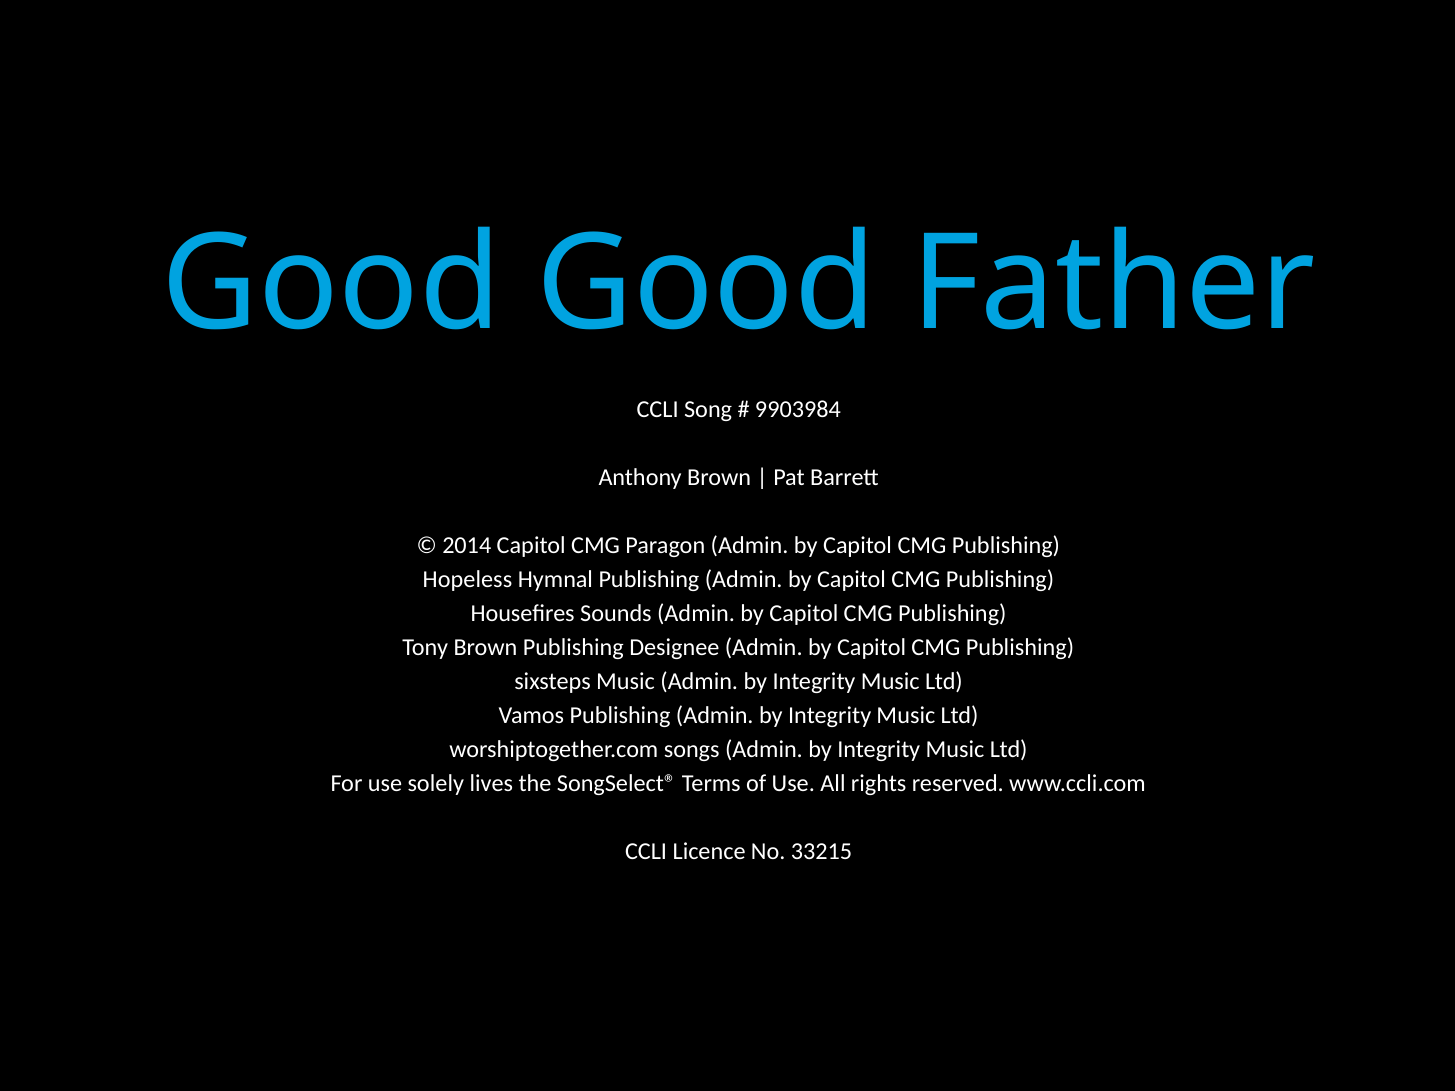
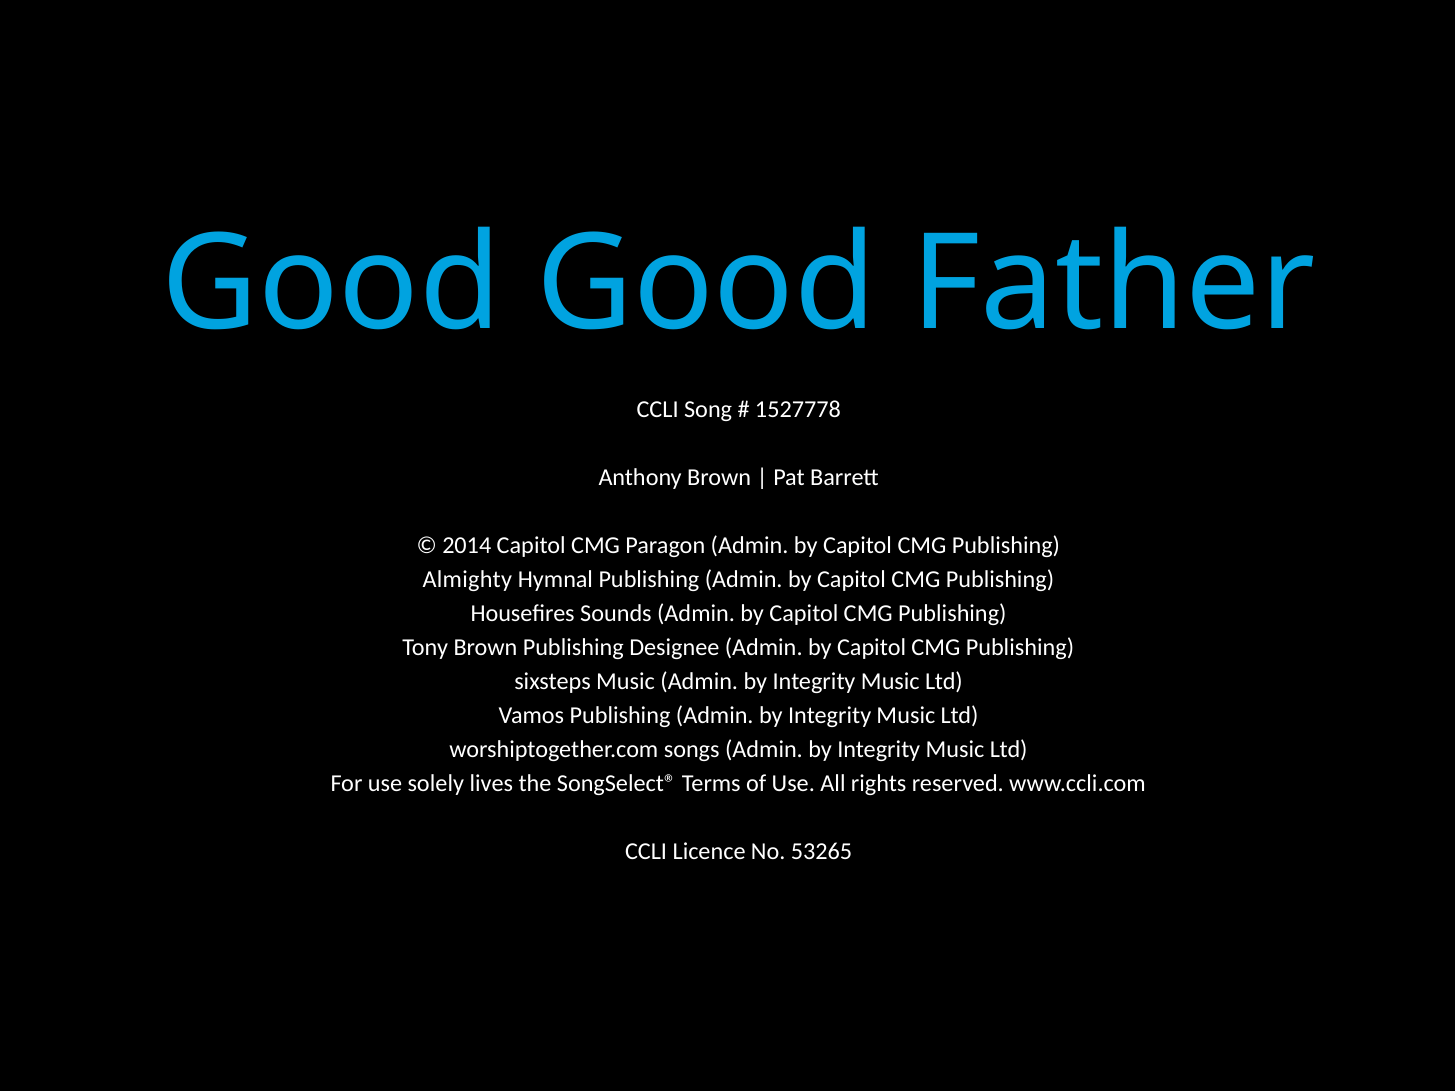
9903984: 9903984 -> 1527778
Hopeless: Hopeless -> Almighty
33215: 33215 -> 53265
